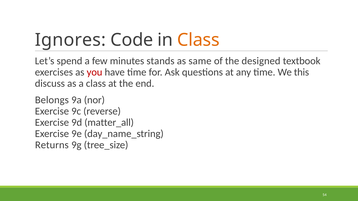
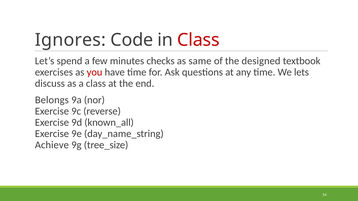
Class at (198, 40) colour: orange -> red
stands: stands -> checks
this: this -> lets
matter_all: matter_all -> known_all
Returns: Returns -> Achieve
